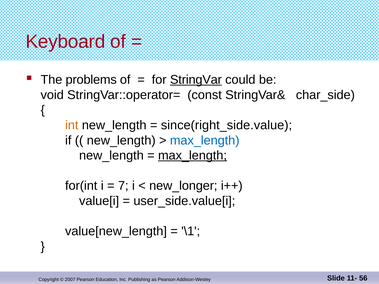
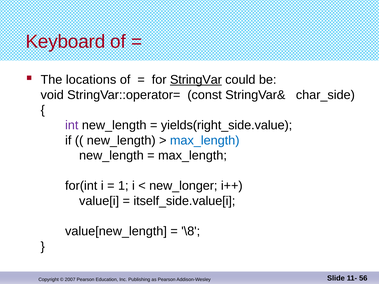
problems: problems -> locations
int colour: orange -> purple
since(right_side.value: since(right_side.value -> yields(right_side.value
max_length at (192, 156) underline: present -> none
7: 7 -> 1
user_side.value[i: user_side.value[i -> itself_side.value[i
\1: \1 -> \8
